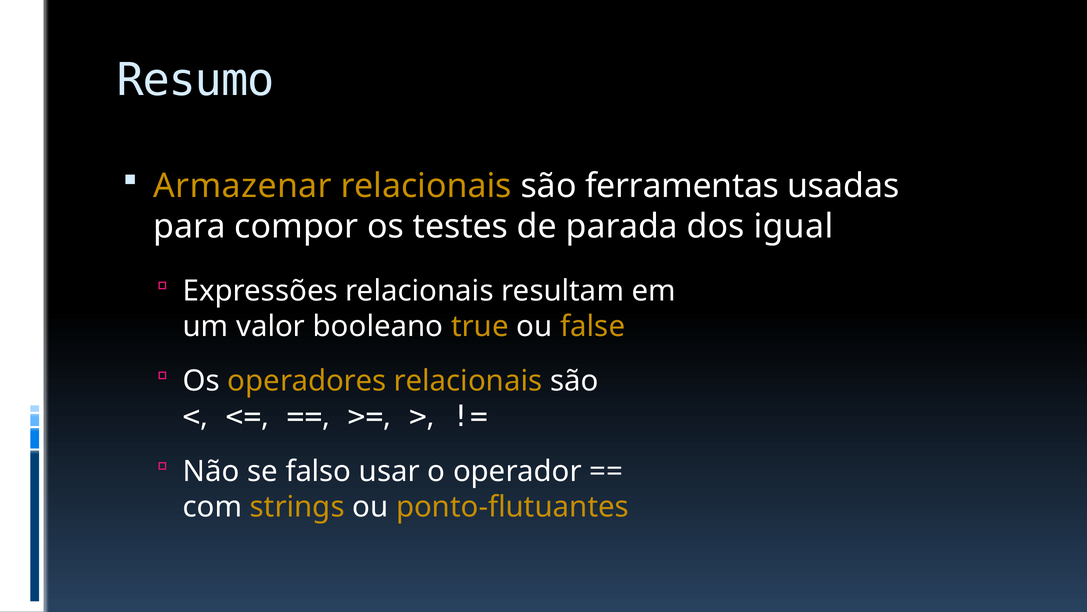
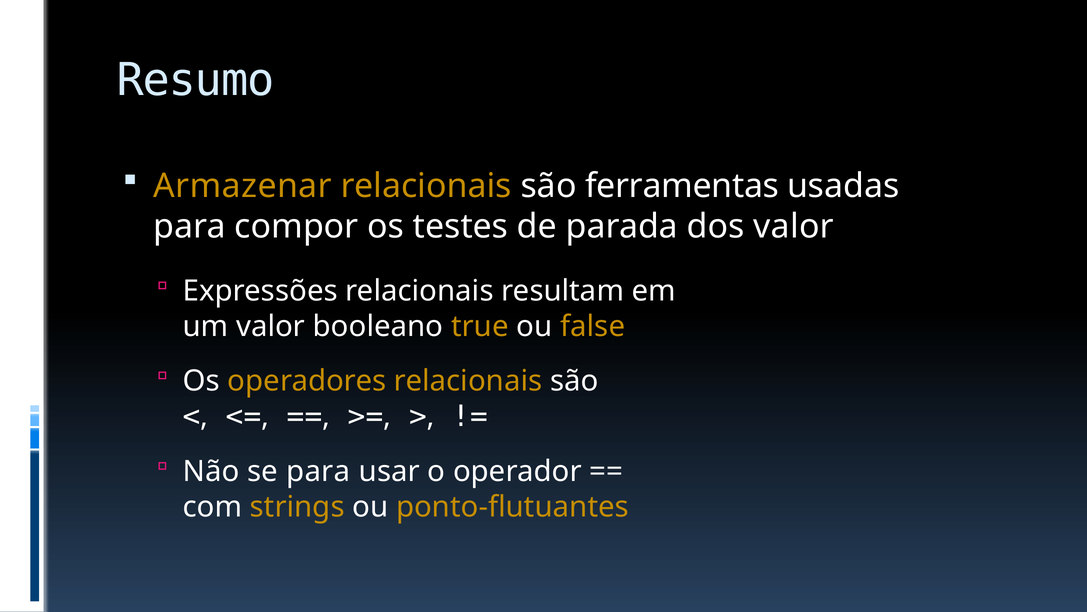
dos igual: igual -> valor
se falso: falso -> para
